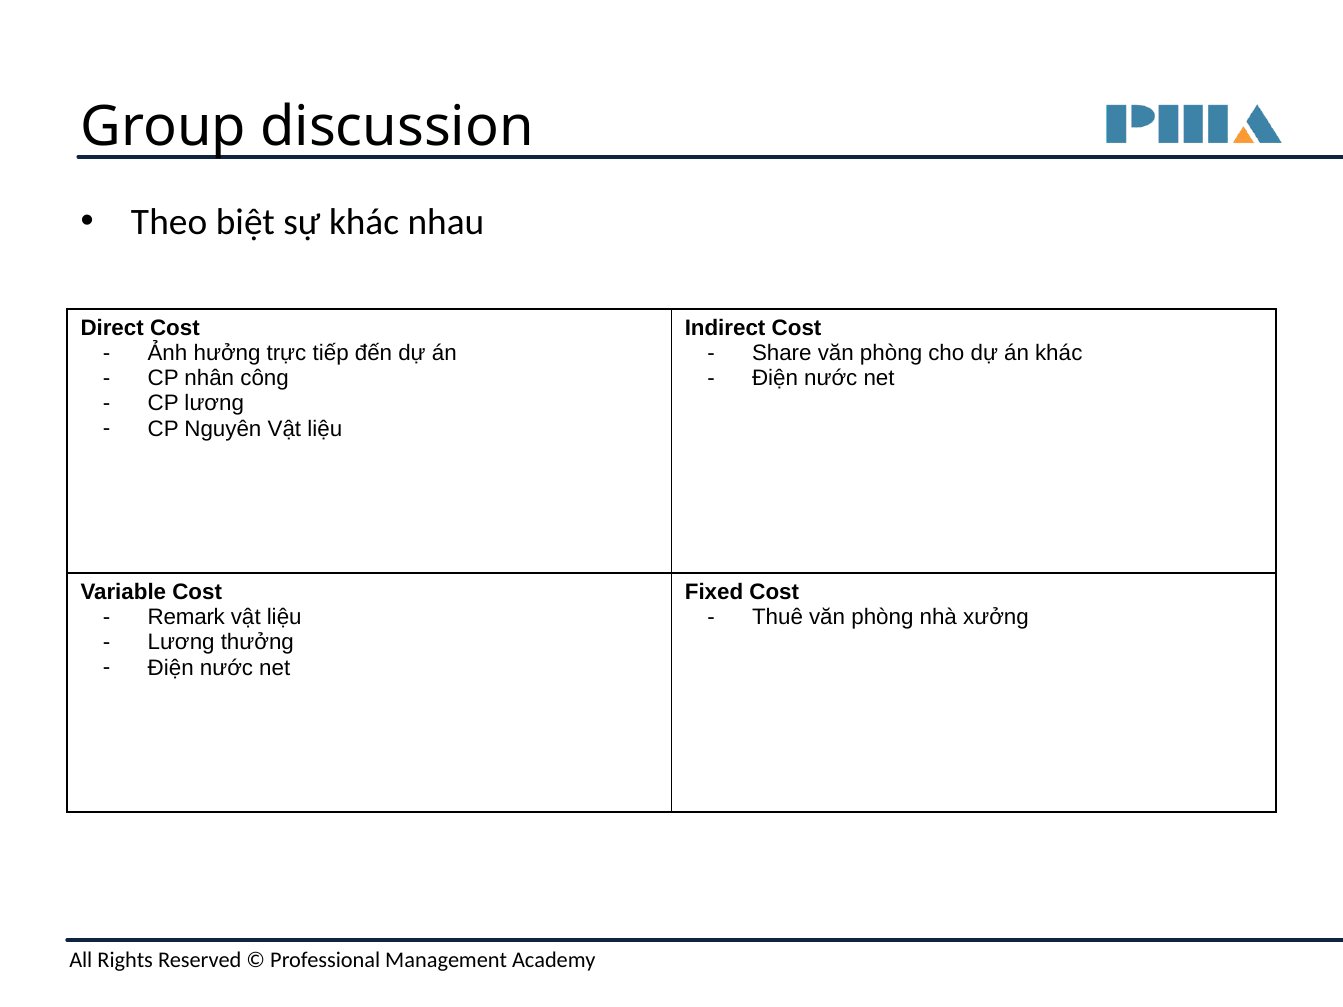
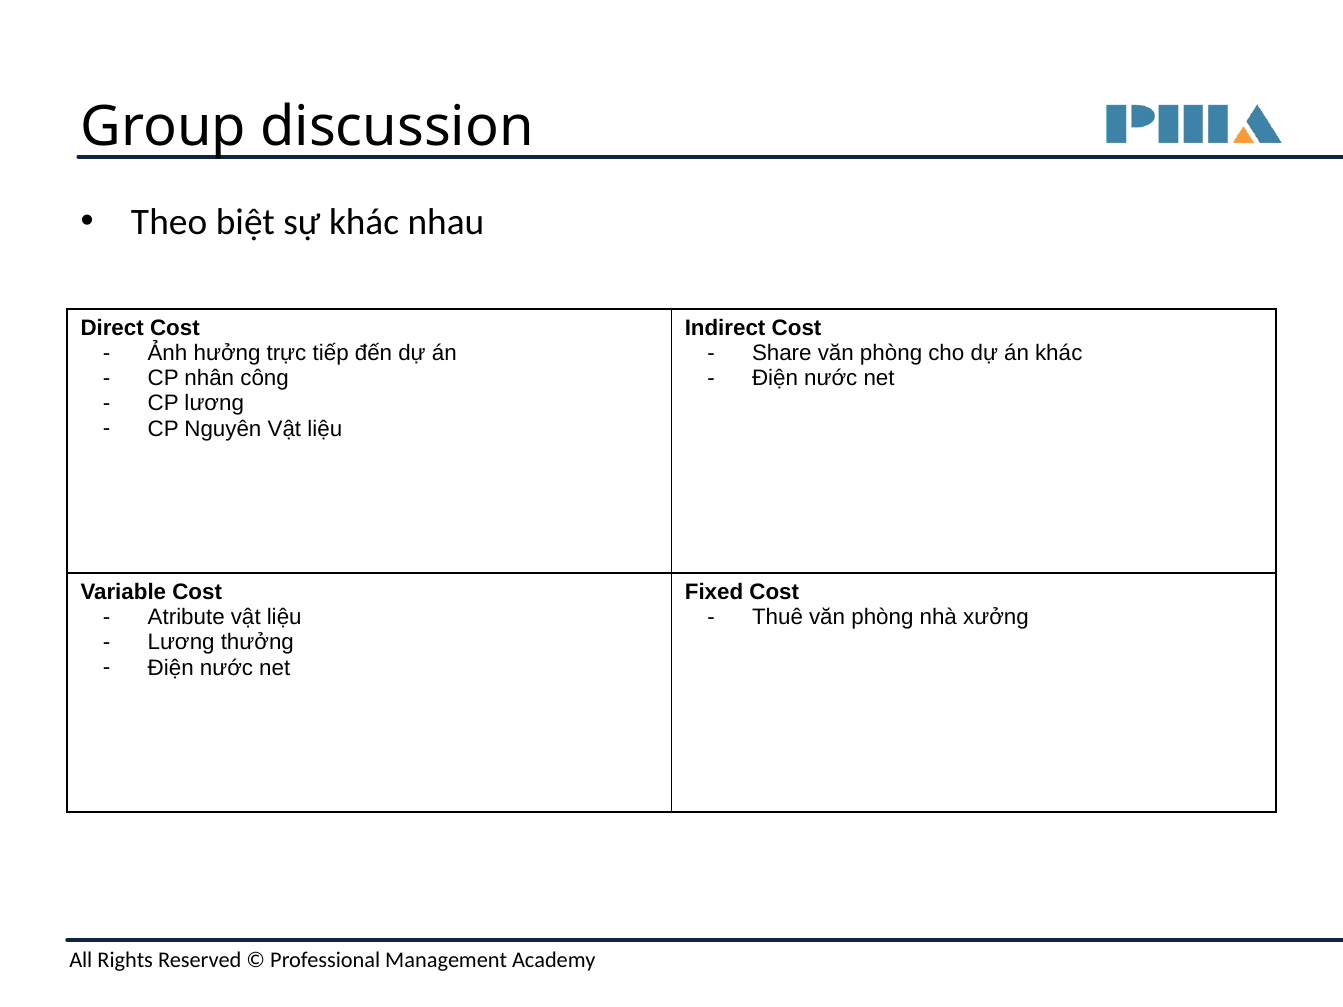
Remark: Remark -> Atribute
